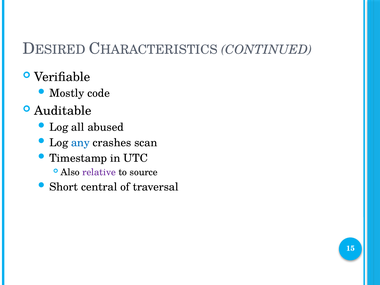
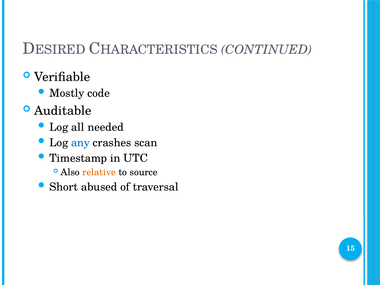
abused: abused -> needed
relative colour: purple -> orange
central: central -> abused
